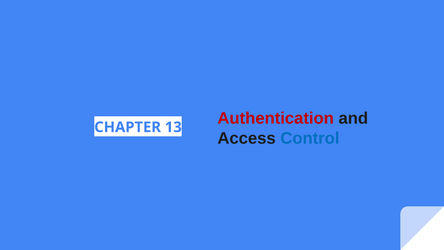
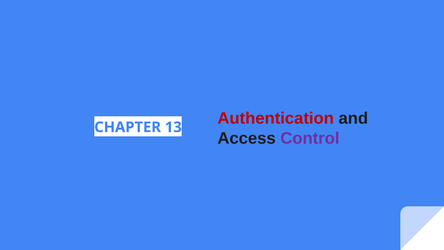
Control colour: blue -> purple
